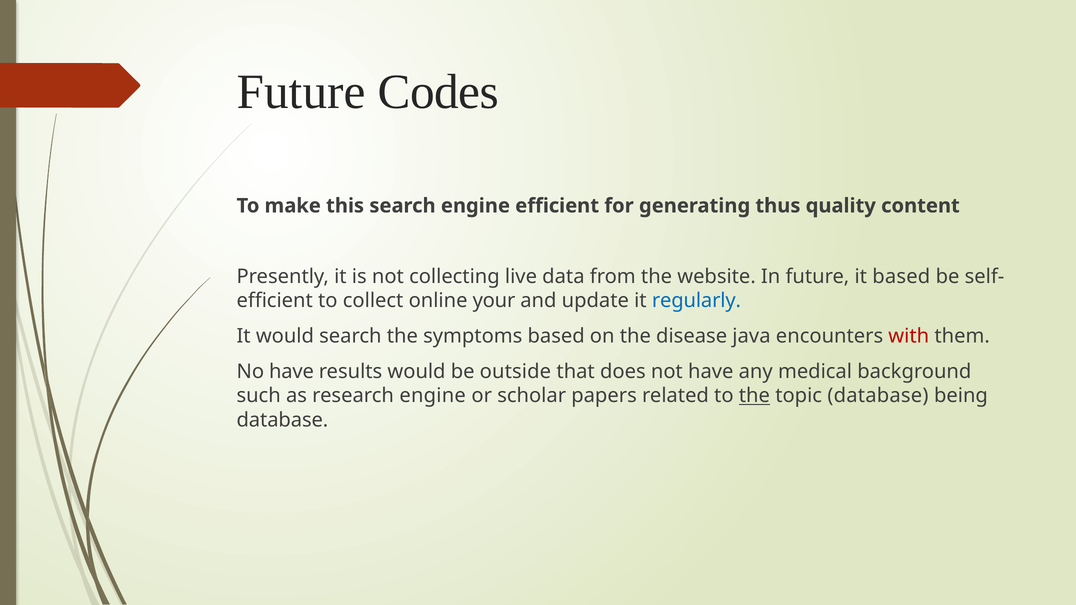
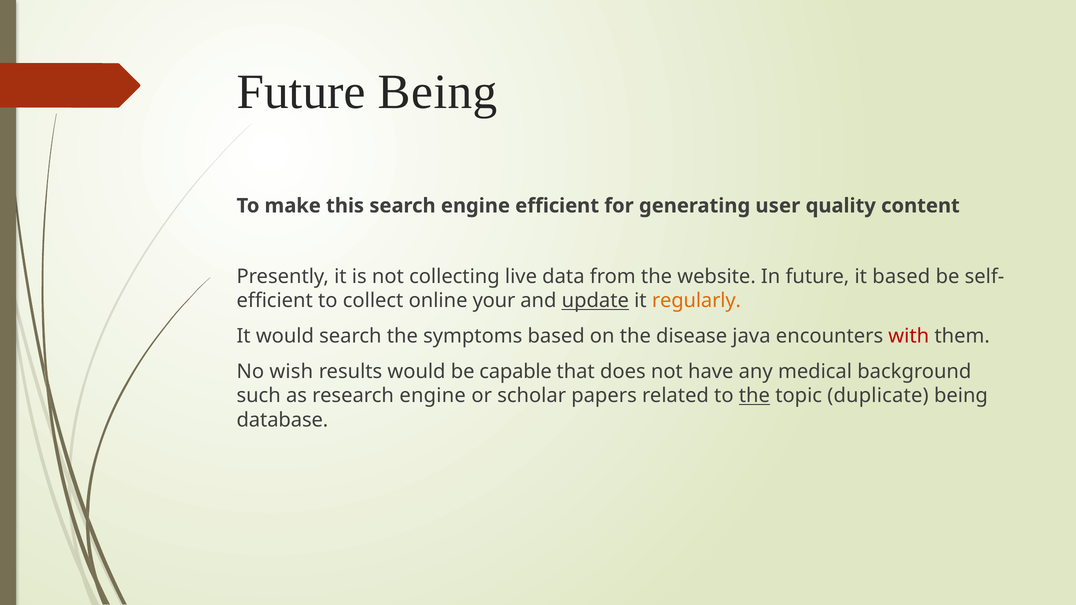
Future Codes: Codes -> Being
thus: thus -> user
update underline: none -> present
regularly colour: blue -> orange
No have: have -> wish
outside: outside -> capable
topic database: database -> duplicate
